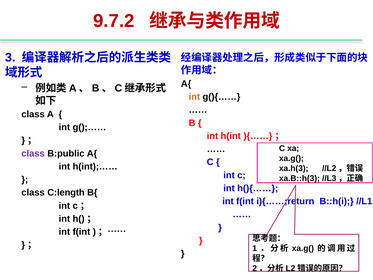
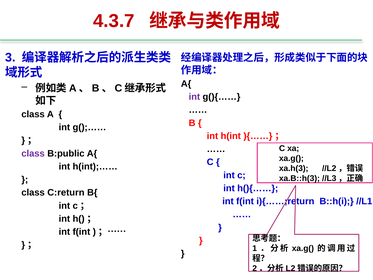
9.7.2: 9.7.2 -> 4.3.7
int at (194, 97) colour: orange -> purple
C:length: C:length -> C:return
